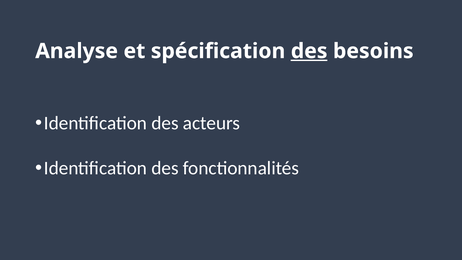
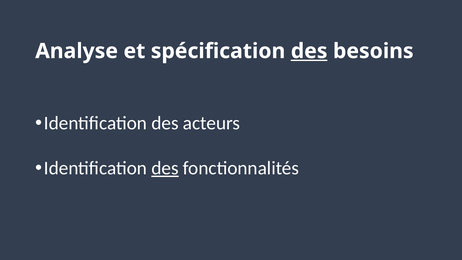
des at (165, 168) underline: none -> present
